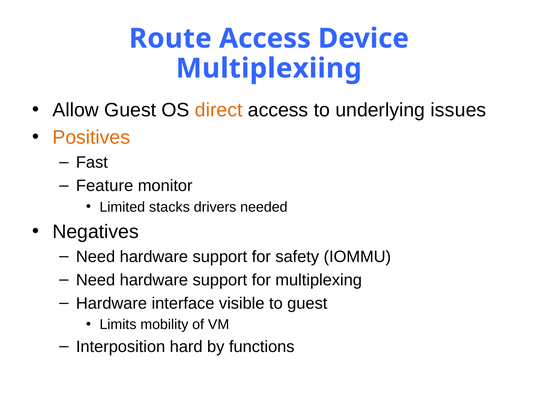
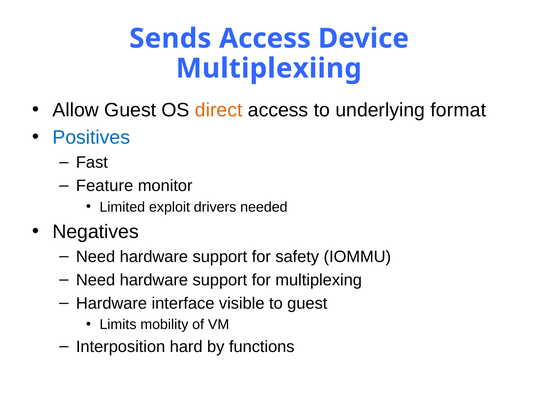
Route: Route -> Sends
issues: issues -> format
Positives colour: orange -> blue
stacks: stacks -> exploit
